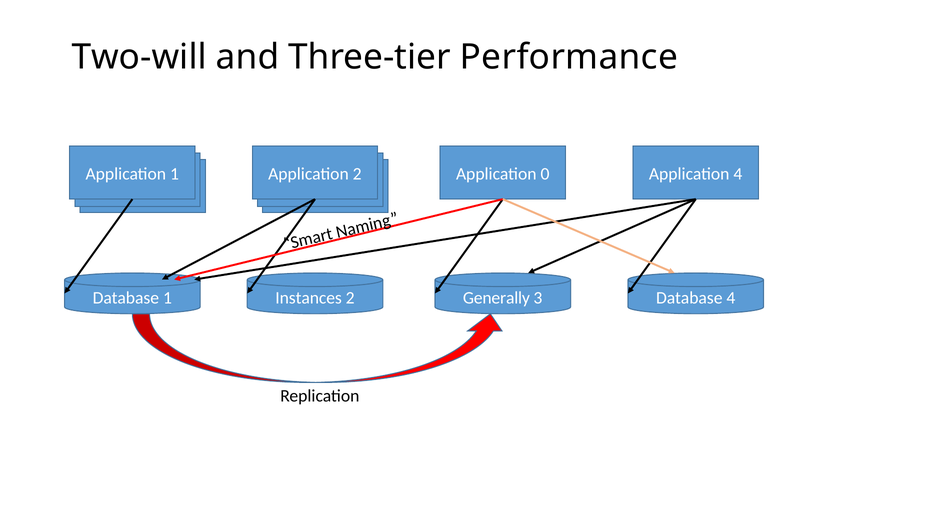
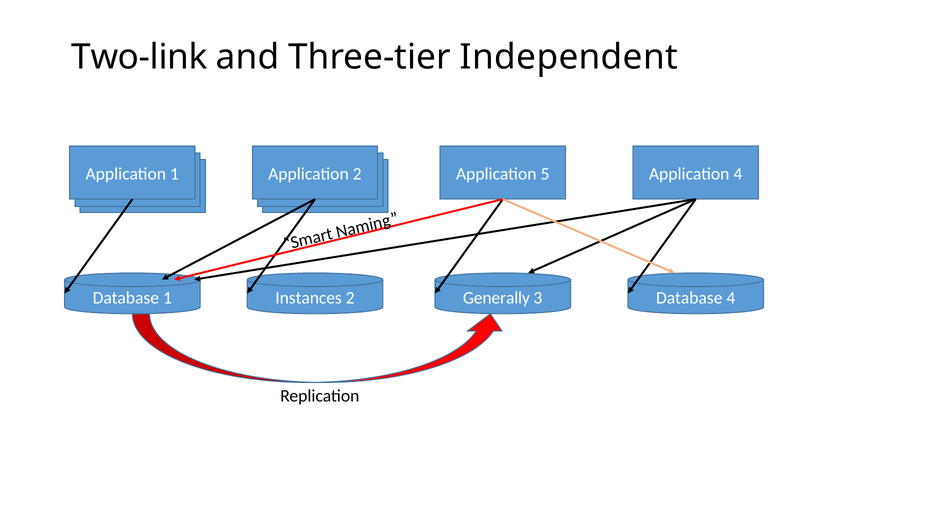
Two-will: Two-will -> Two-link
Performance: Performance -> Independent
0: 0 -> 5
